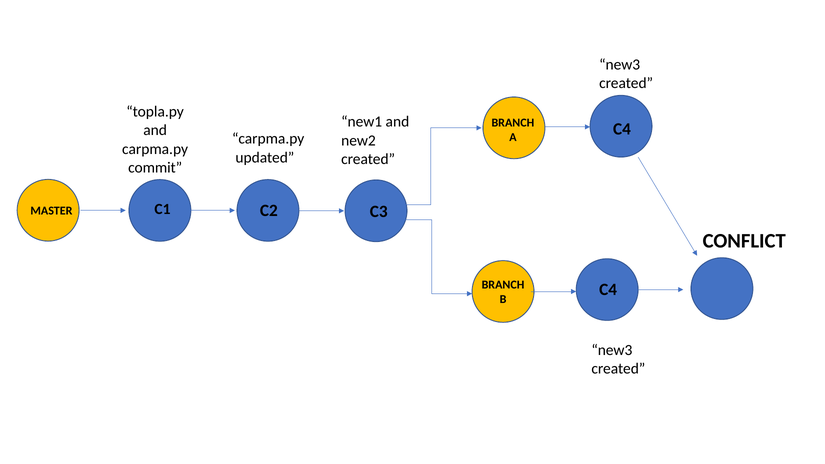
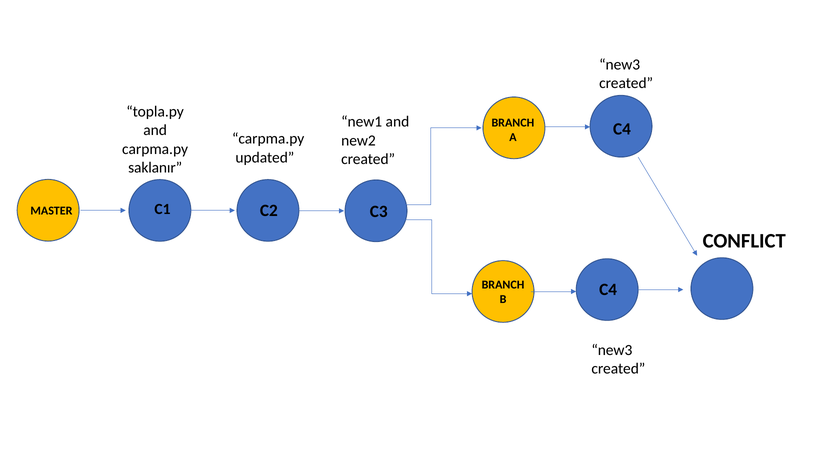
commit: commit -> saklanır
